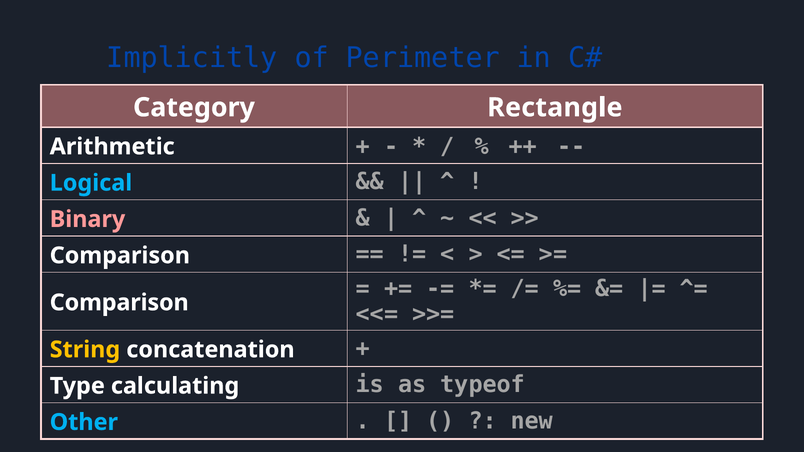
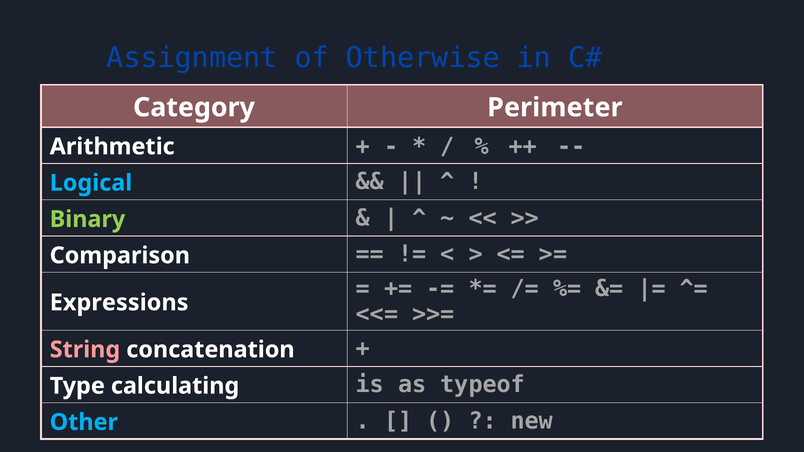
Implicitly: Implicitly -> Assignment
Perimeter: Perimeter -> Otherwise
Rectangle: Rectangle -> Perimeter
Binary colour: pink -> light green
Comparison at (119, 303): Comparison -> Expressions
String colour: yellow -> pink
